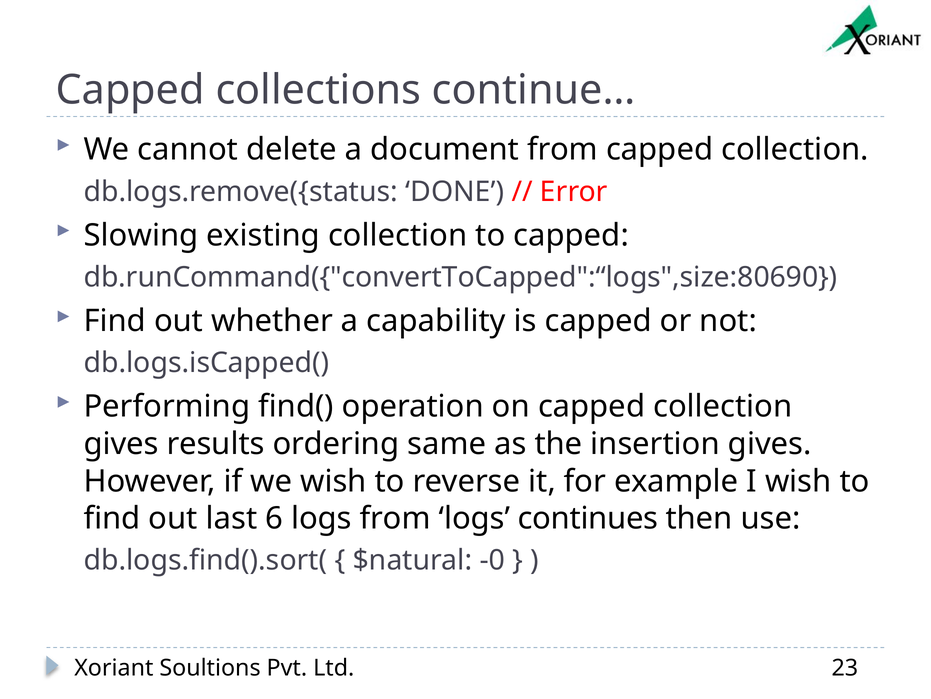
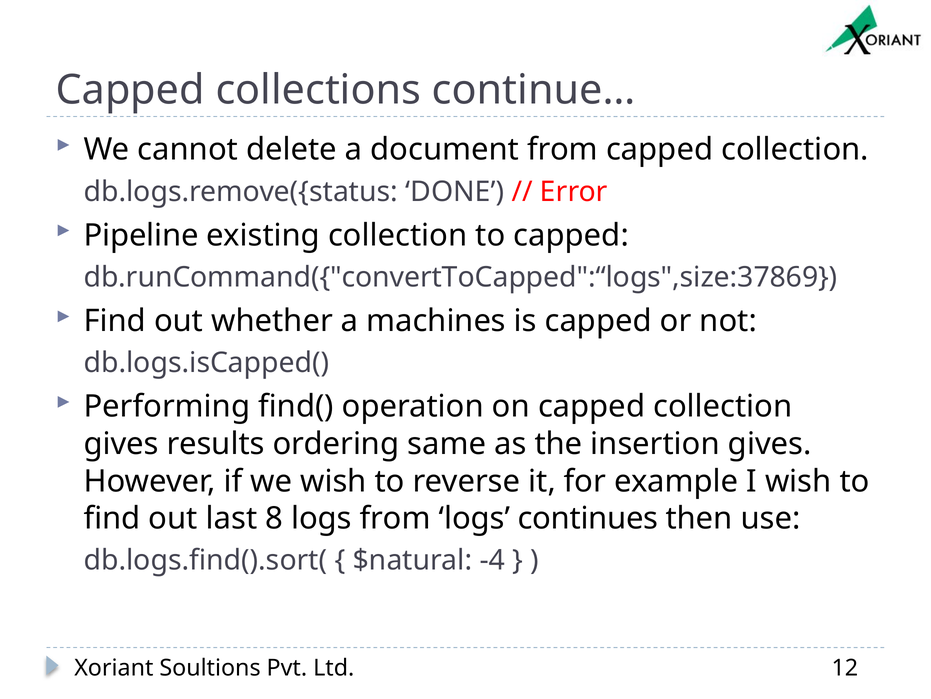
Slowing: Slowing -> Pipeline
db.runCommand({"convertToCapped":“logs",size:80690: db.runCommand({"convertToCapped":“logs",size:80690 -> db.runCommand({"convertToCapped":“logs",size:37869
capability: capability -> machines
6: 6 -> 8
-0: -0 -> -4
23: 23 -> 12
